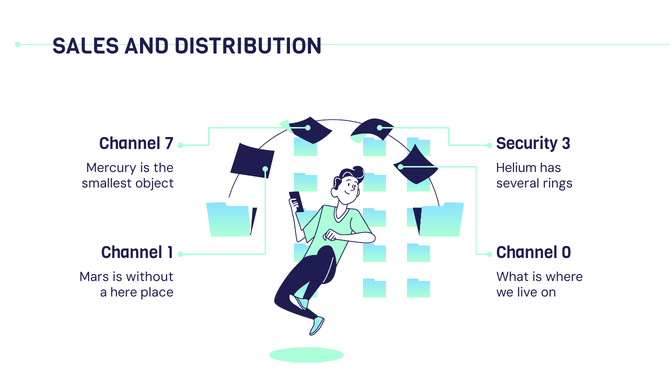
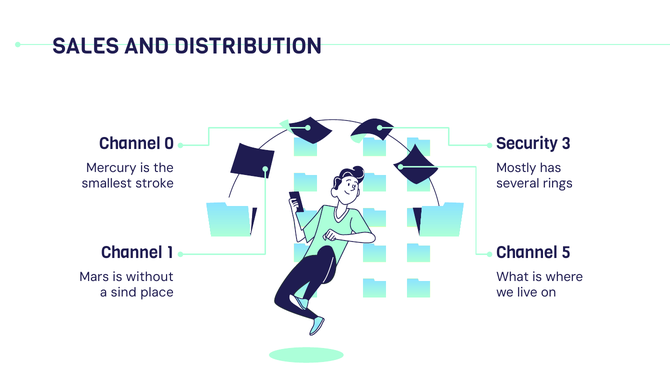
7: 7 -> 0
Helium: Helium -> Mostly
object: object -> stroke
0: 0 -> 5
here: here -> sind
